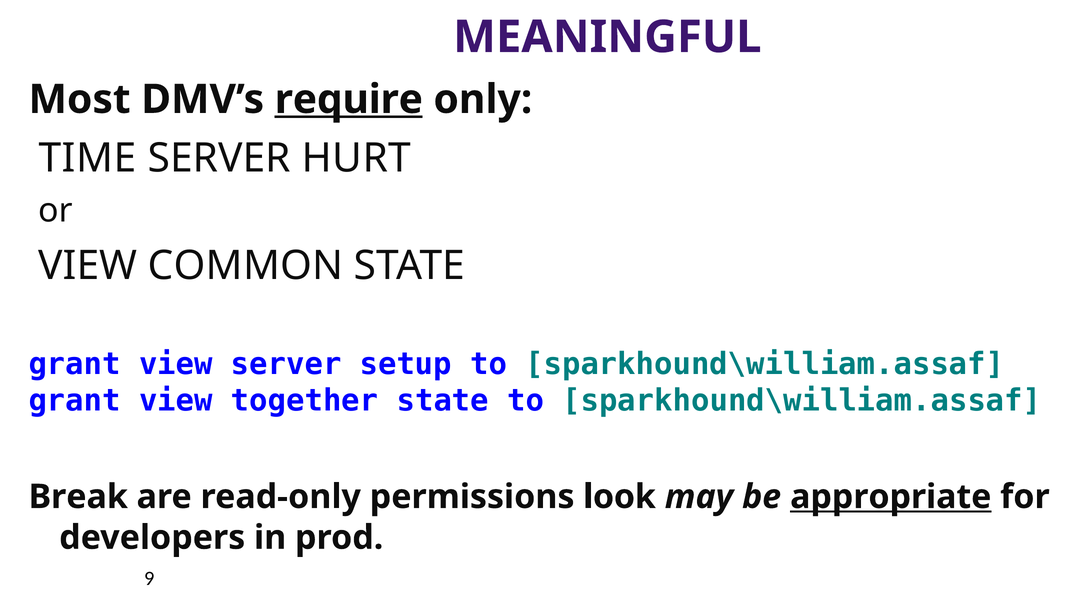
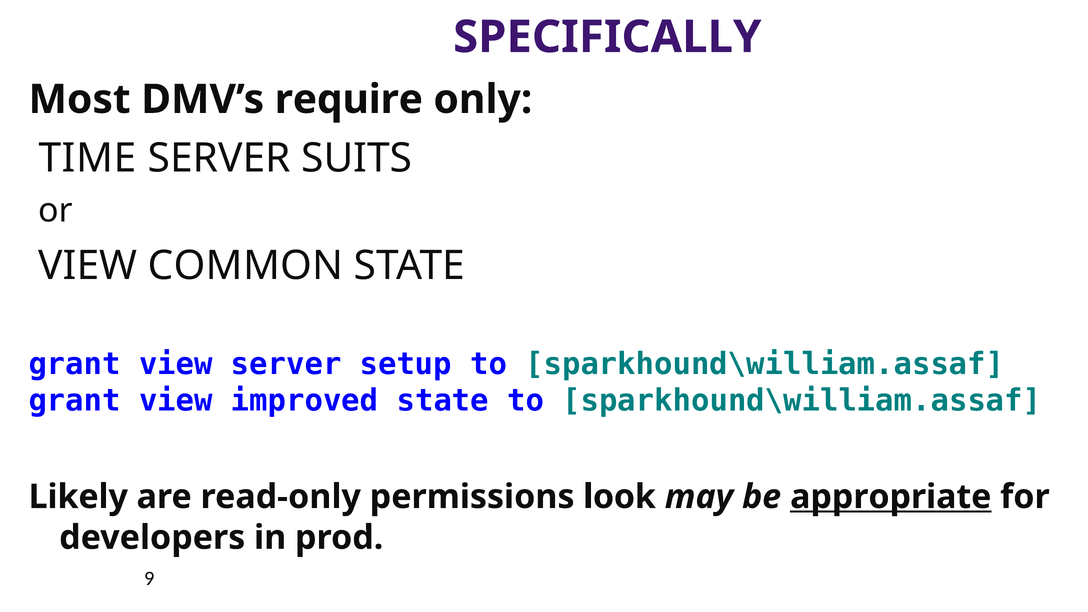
MEANINGFUL: MEANINGFUL -> SPECIFICALLY
require underline: present -> none
HURT: HURT -> SUITS
together: together -> improved
Break: Break -> Likely
